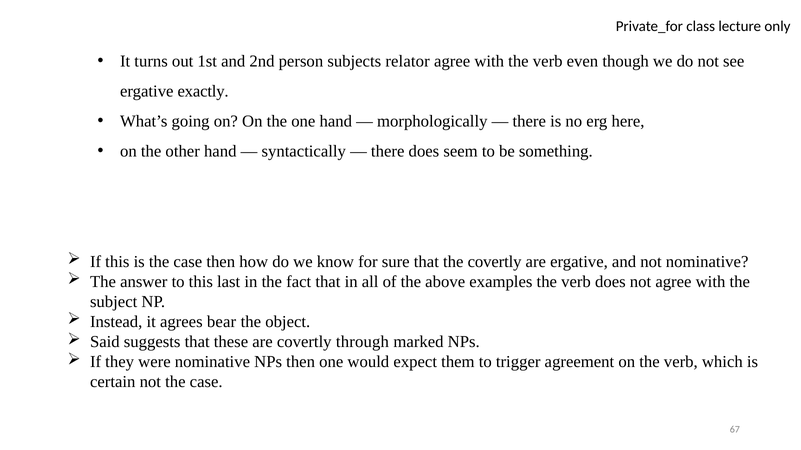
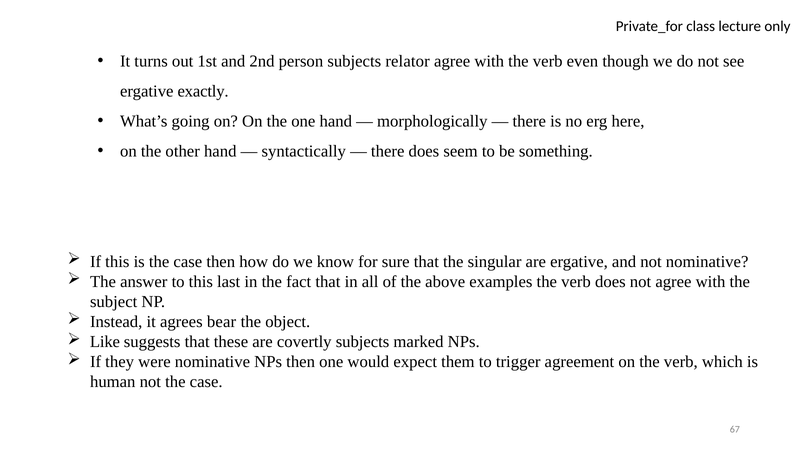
the covertly: covertly -> singular
Said: Said -> Like
covertly through: through -> subjects
certain: certain -> human
